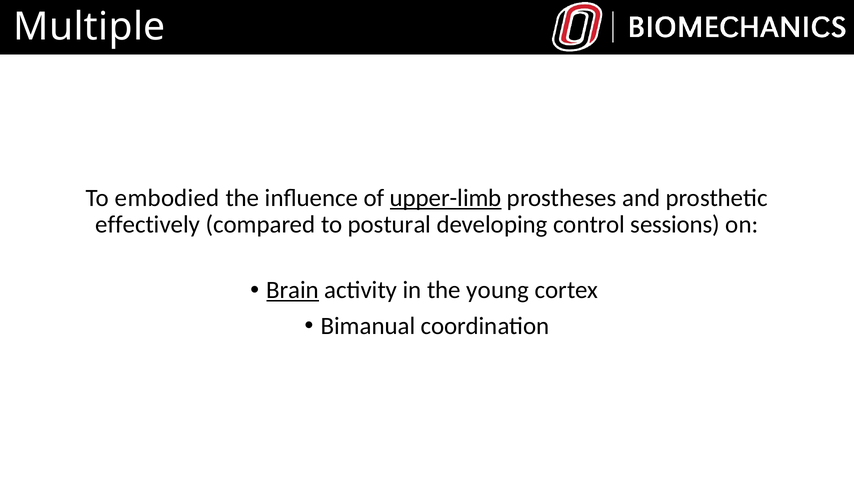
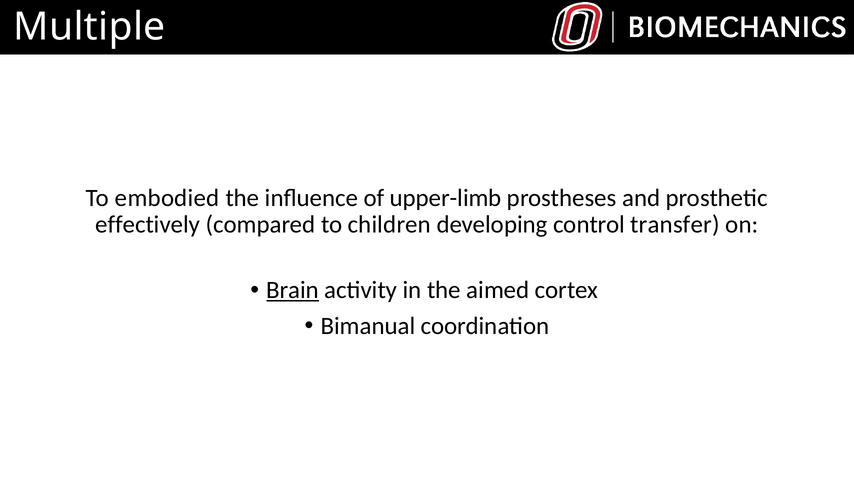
upper-limb underline: present -> none
postural: postural -> children
sessions: sessions -> transfer
young: young -> aimed
